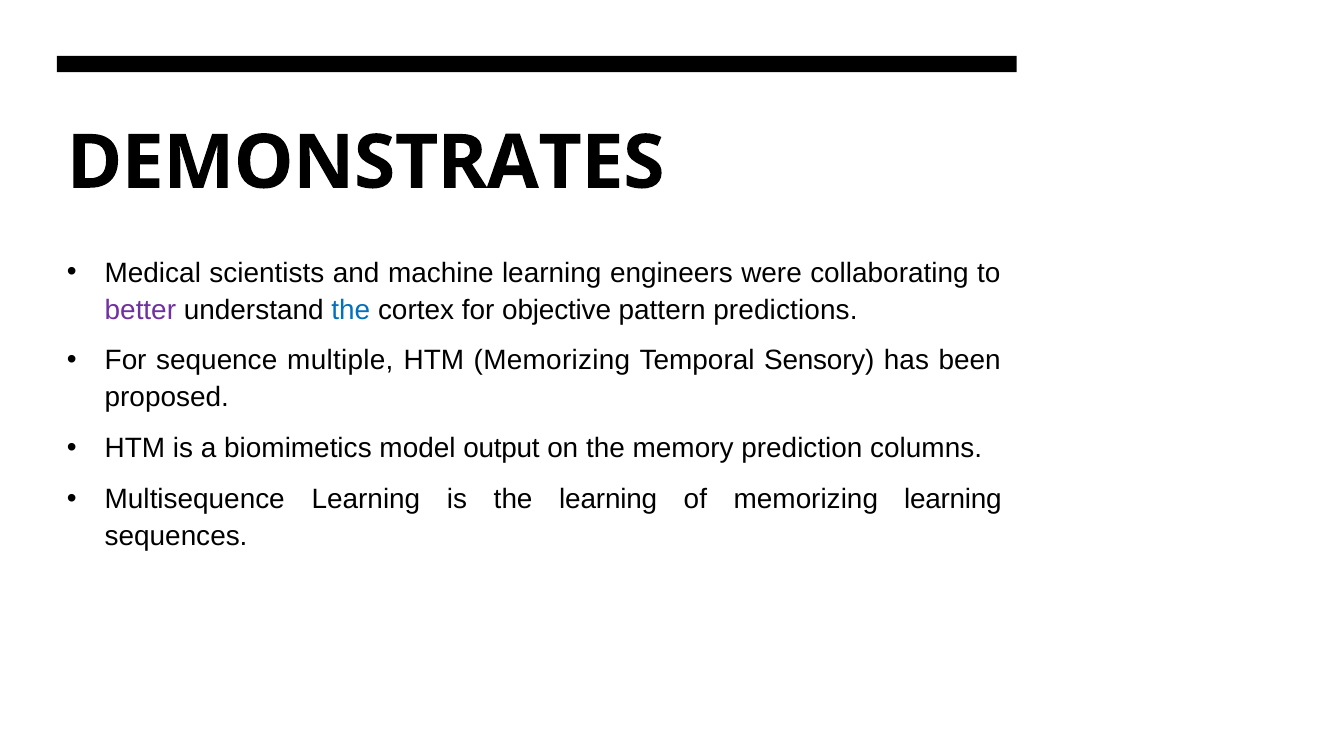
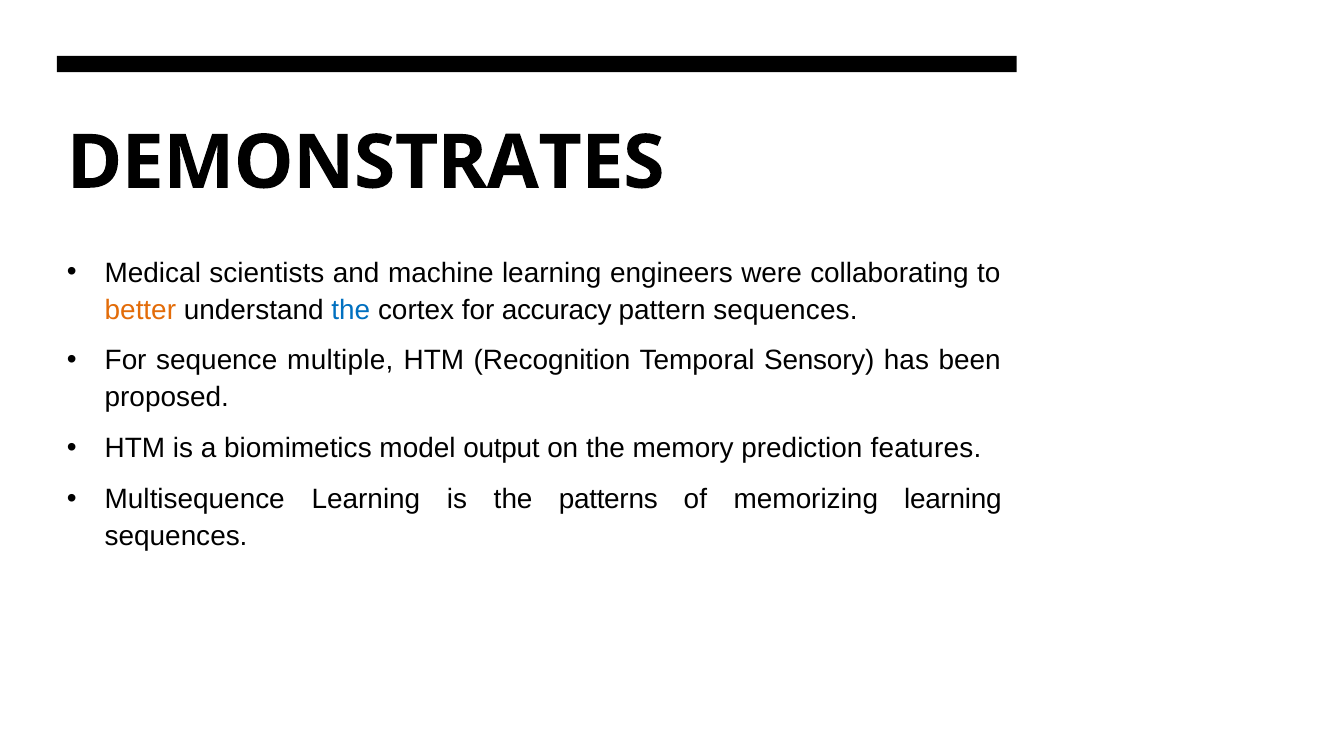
better colour: purple -> orange
objective: objective -> accuracy
pattern predictions: predictions -> sequences
HTM Memorizing: Memorizing -> Recognition
columns: columns -> features
the learning: learning -> patterns
